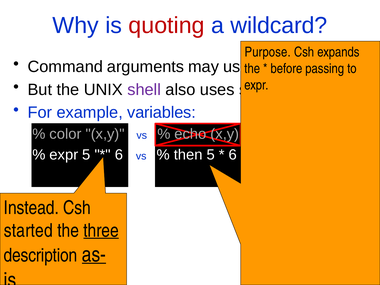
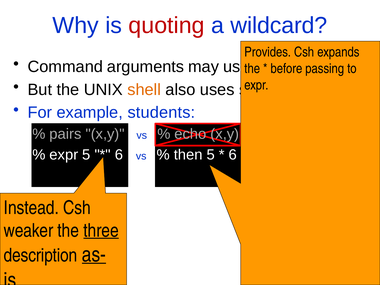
Purpose: Purpose -> Provides
shell colour: purple -> orange
variables: variables -> students
color: color -> pairs
started: started -> weaker
